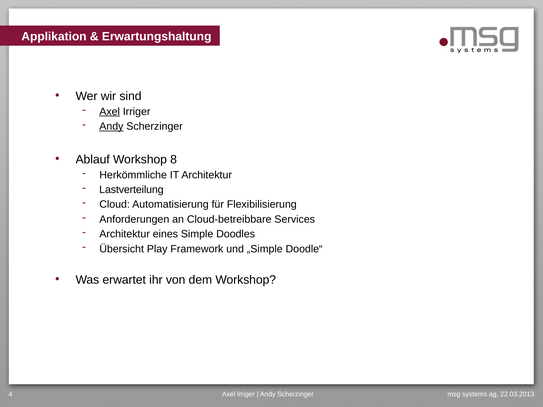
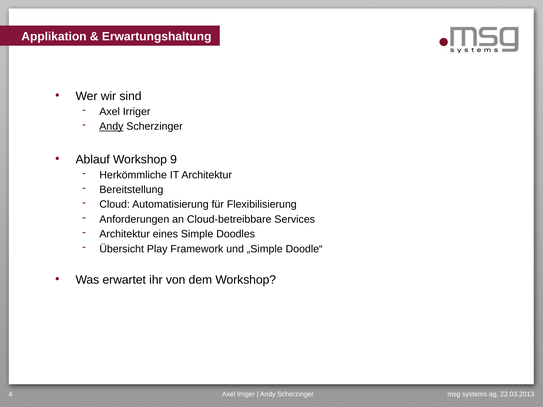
Axel at (110, 112) underline: present -> none
8: 8 -> 9
Lastverteilung: Lastverteilung -> Bereitstellung
